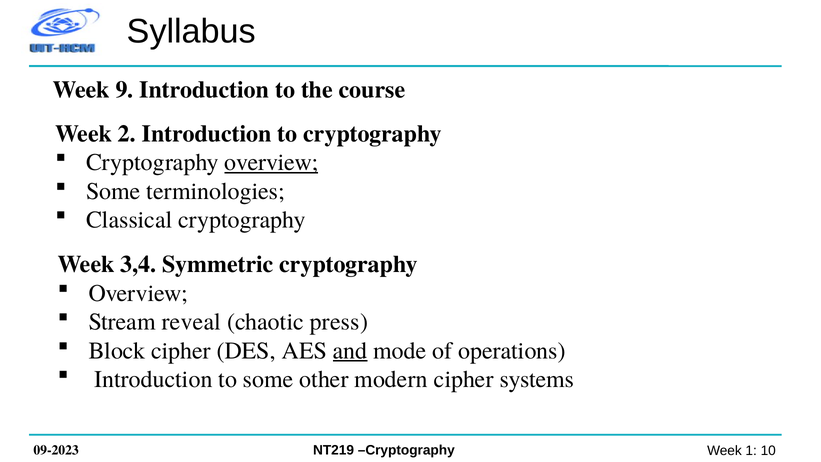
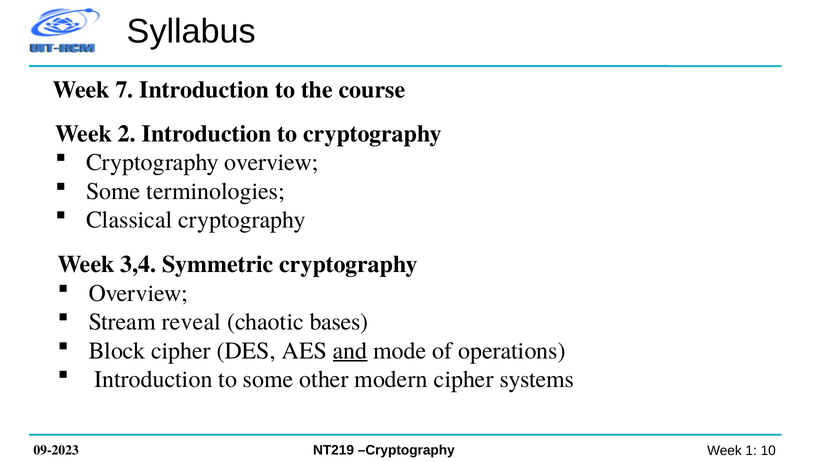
9: 9 -> 7
overview at (271, 162) underline: present -> none
press: press -> bases
